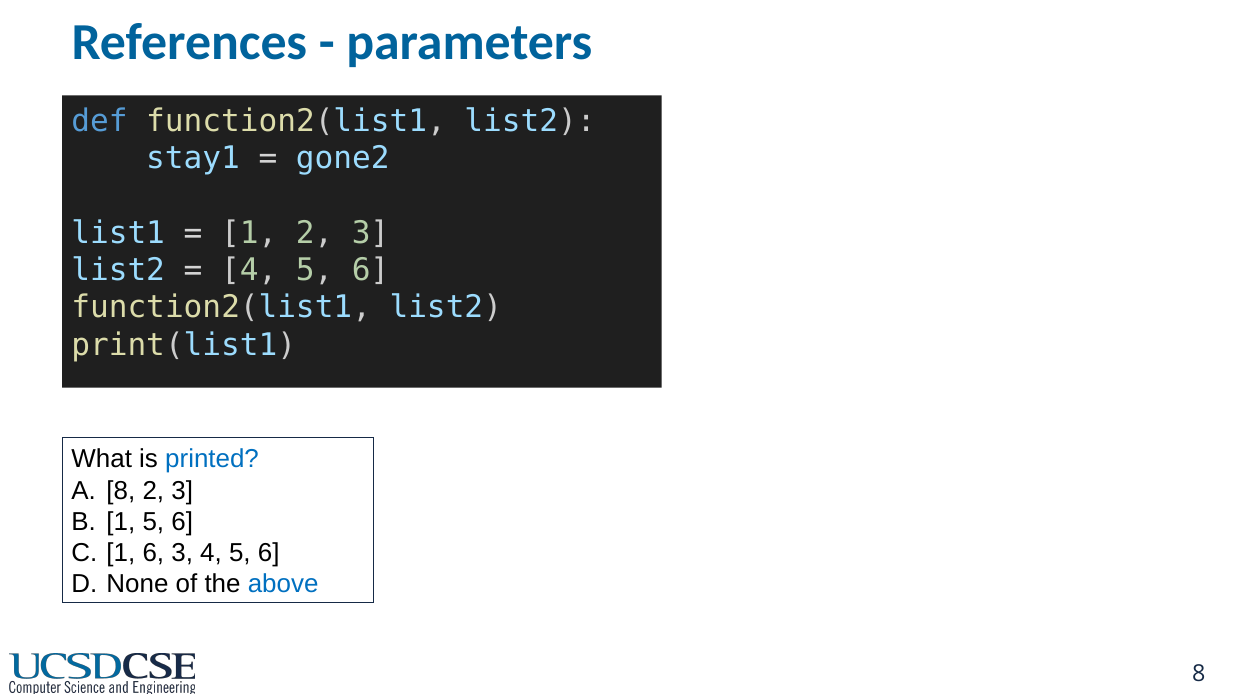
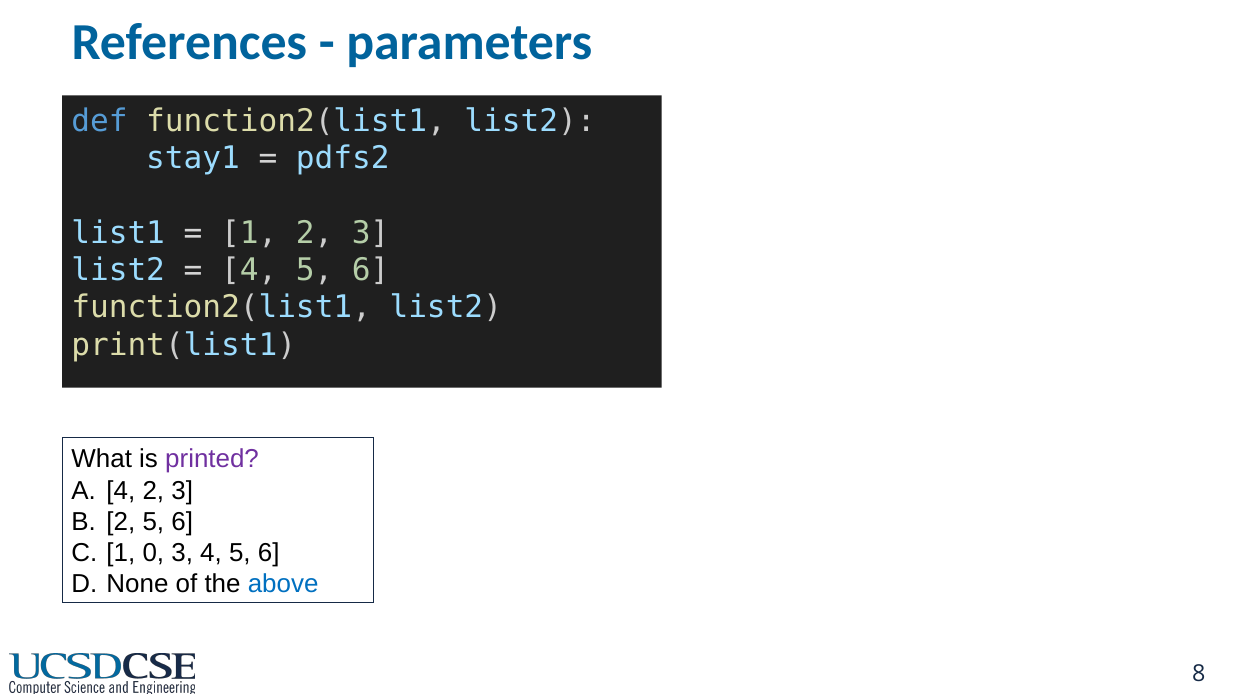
gone2: gone2 -> pdfs2
printed colour: blue -> purple
8 at (121, 491): 8 -> 4
1 at (121, 522): 1 -> 2
1 6: 6 -> 0
